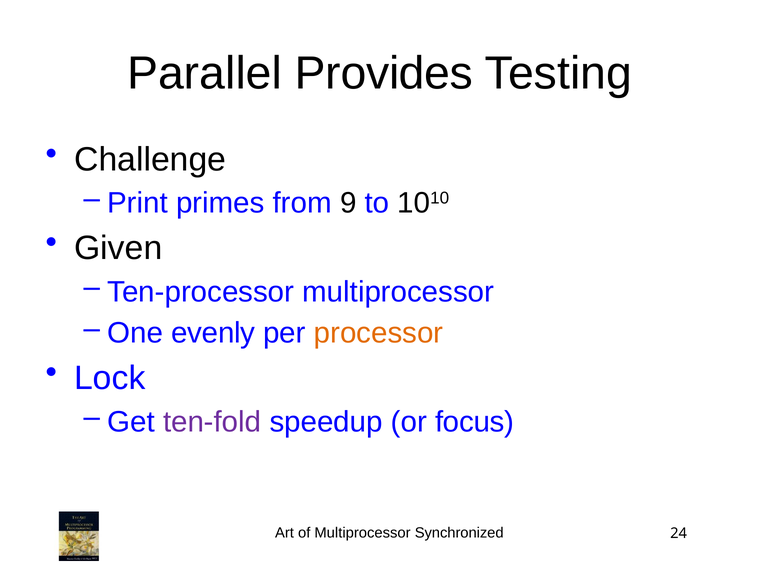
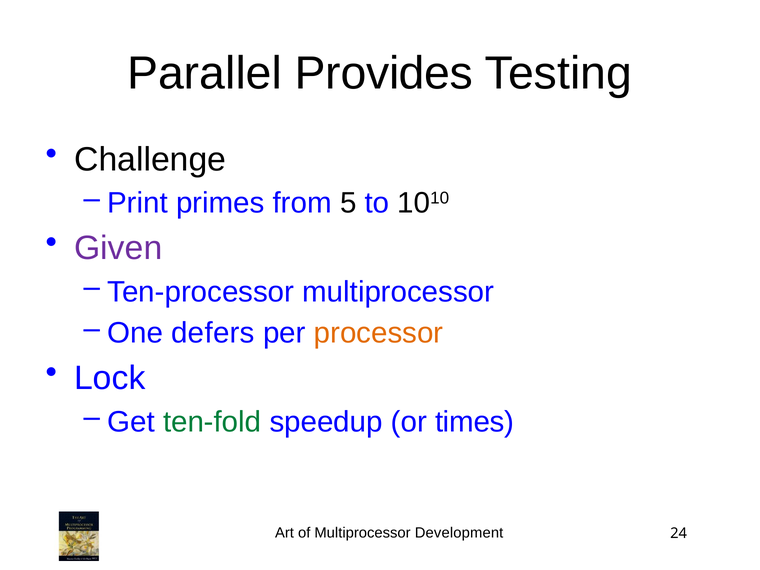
9: 9 -> 5
Given colour: black -> purple
evenly: evenly -> defers
ten-fold colour: purple -> green
focus: focus -> times
Synchronized: Synchronized -> Development
